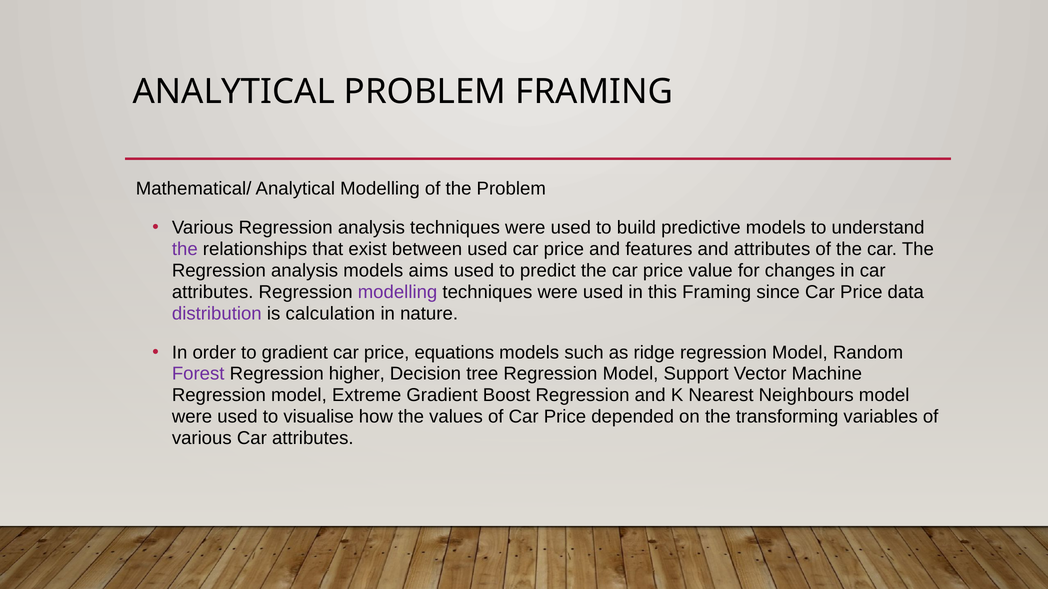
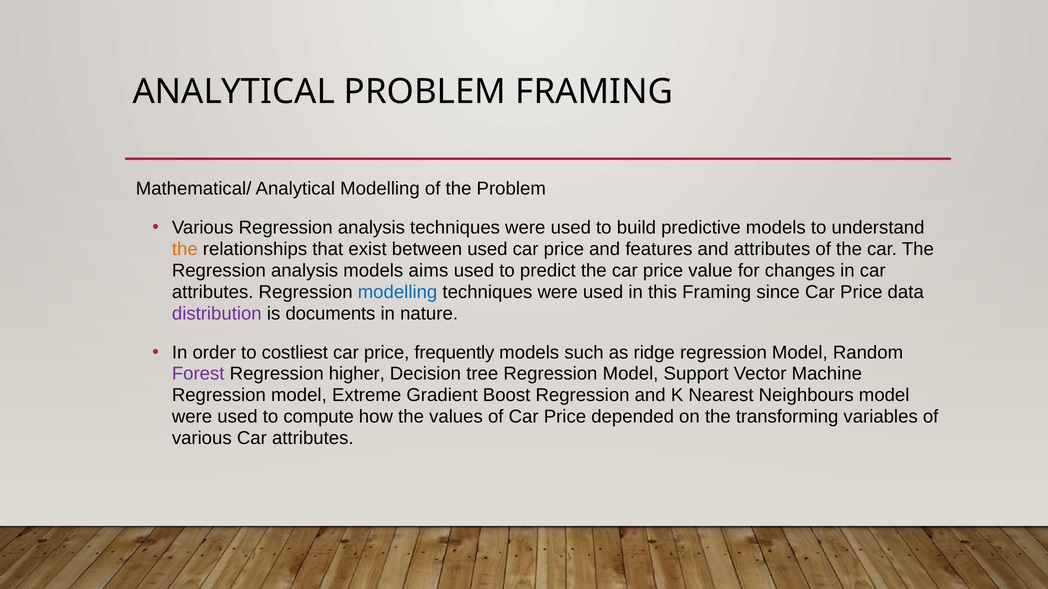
the at (185, 249) colour: purple -> orange
modelling at (398, 292) colour: purple -> blue
calculation: calculation -> documents
to gradient: gradient -> costliest
equations: equations -> frequently
visualise: visualise -> compute
